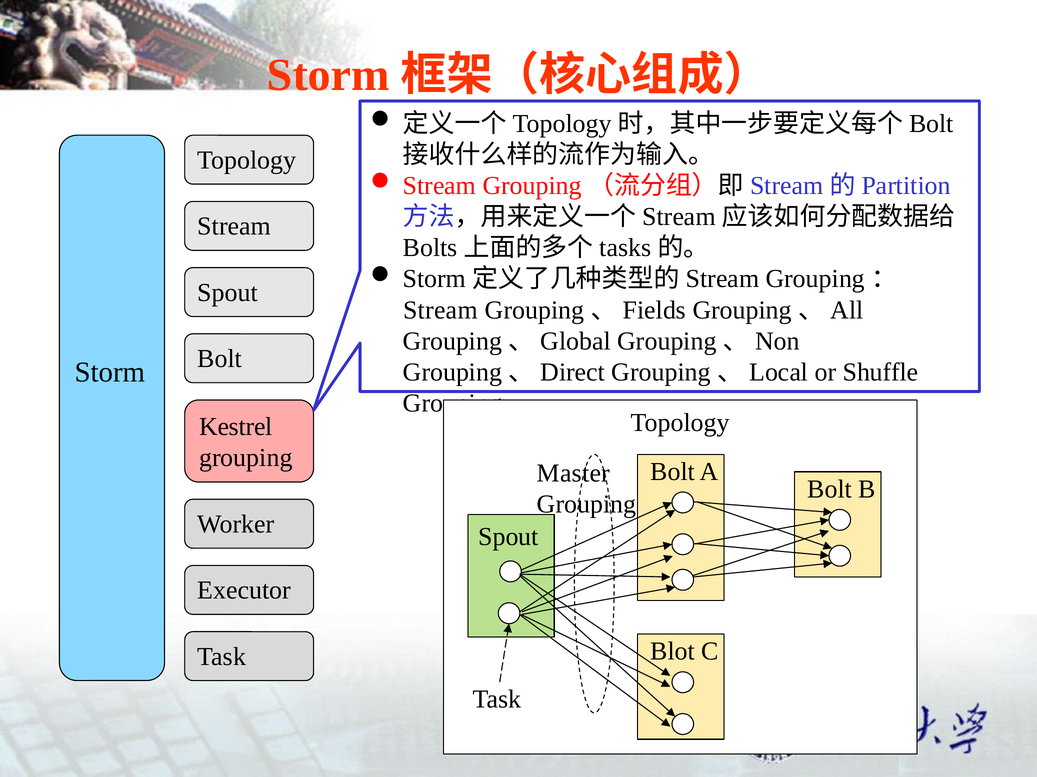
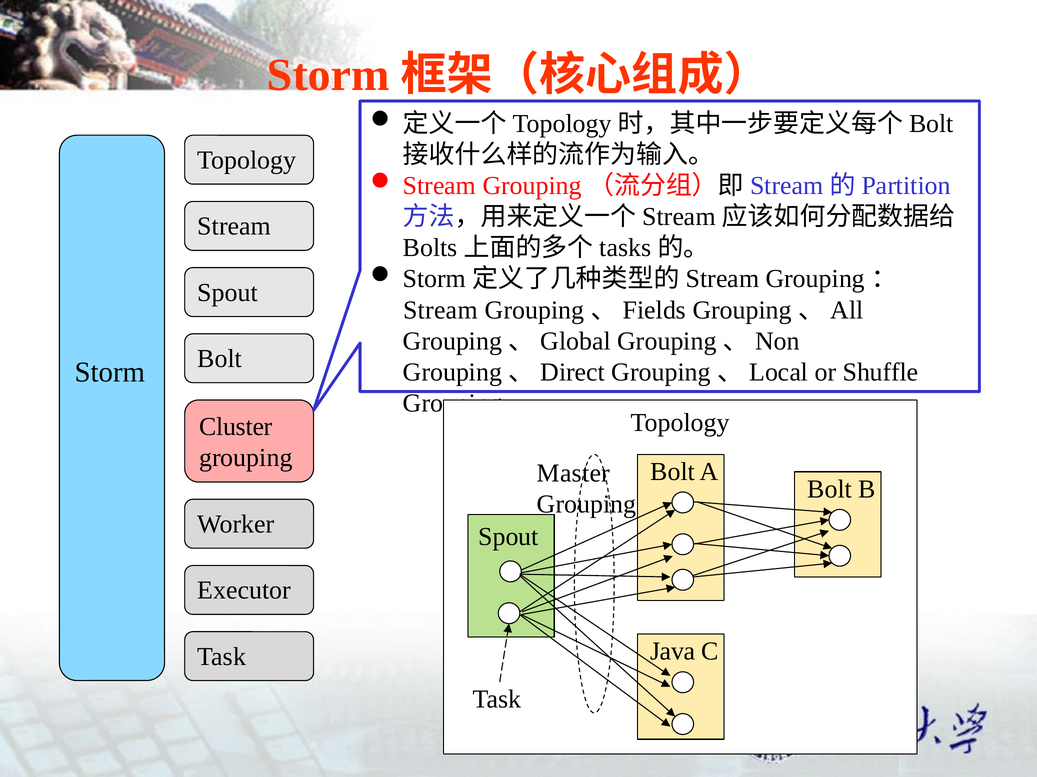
Kestrel: Kestrel -> Cluster
Blot: Blot -> Java
